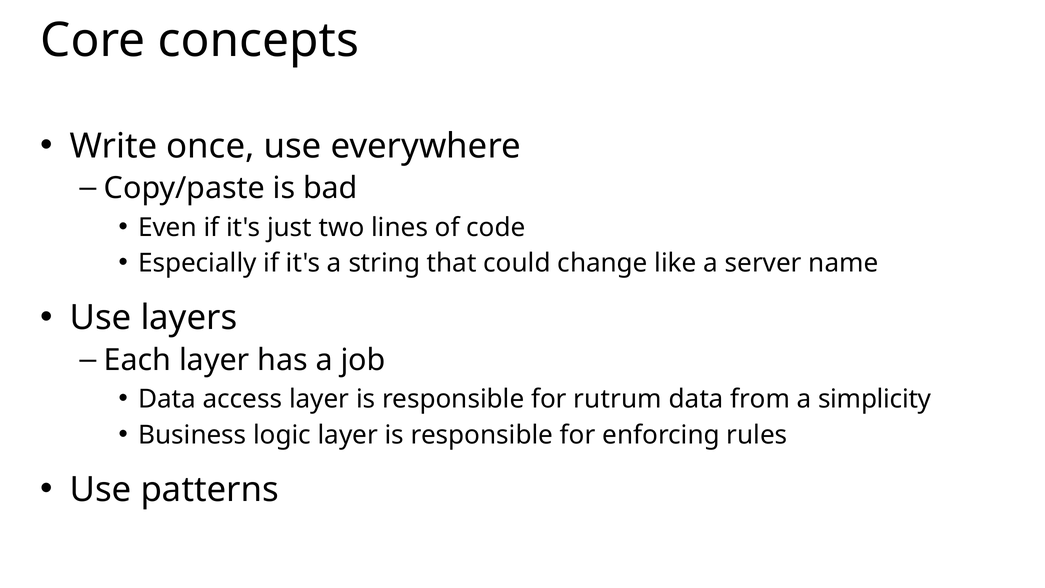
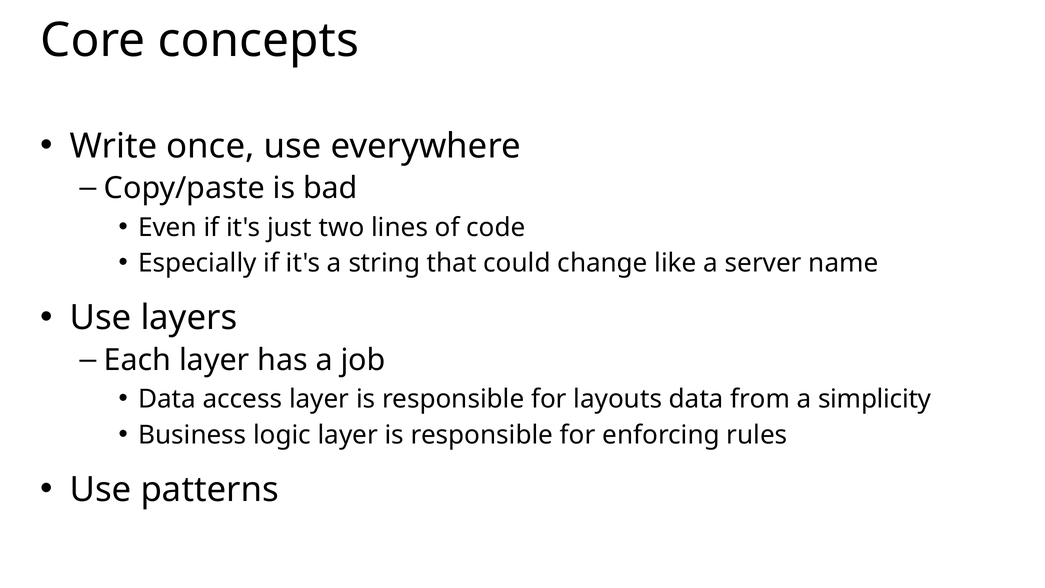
rutrum: rutrum -> layouts
